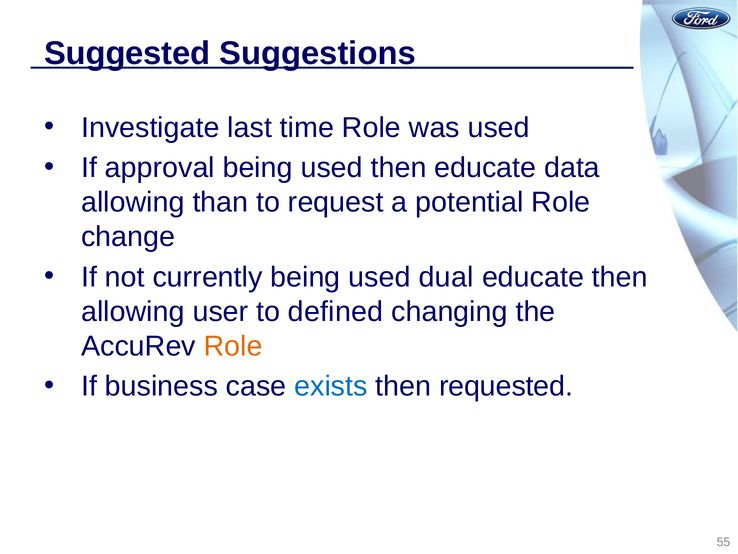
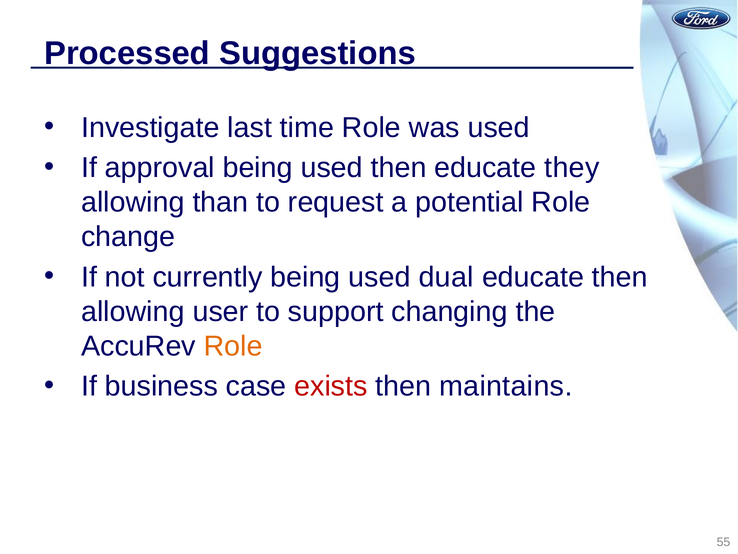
Suggested: Suggested -> Processed
data: data -> they
defined: defined -> support
exists colour: blue -> red
requested: requested -> maintains
